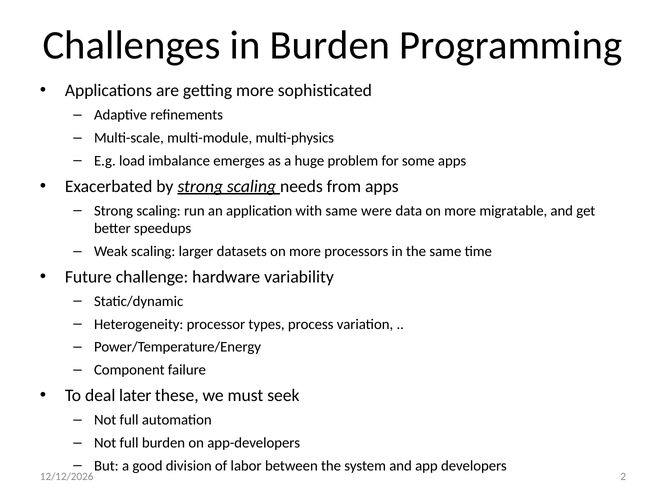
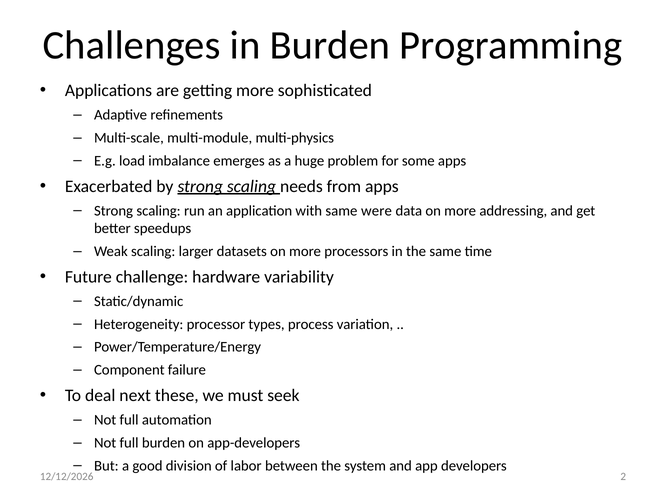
migratable: migratable -> addressing
later: later -> next
